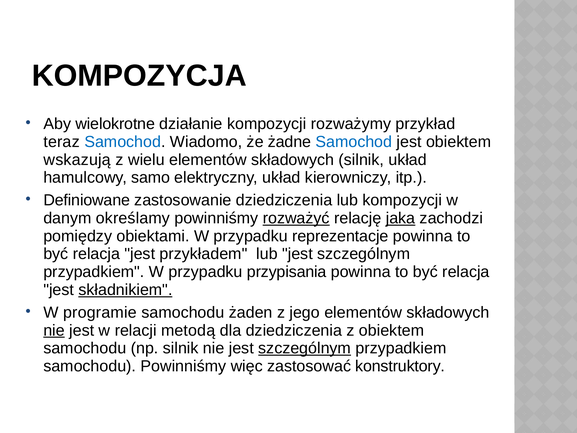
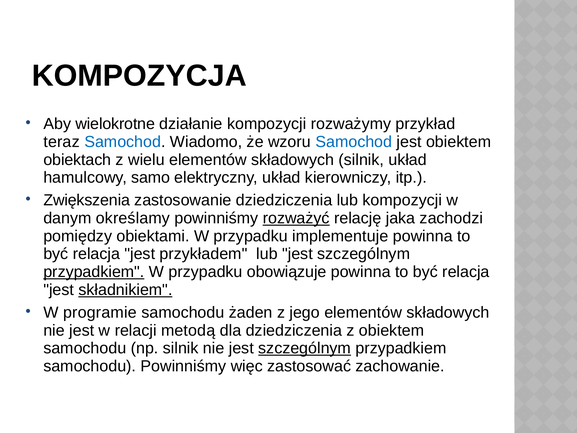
żadne: żadne -> wzoru
wskazują: wskazują -> obiektach
Definiowane: Definiowane -> Zwiększenia
jaka underline: present -> none
reprezentacje: reprezentacje -> implementuje
przypadkiem at (94, 272) underline: none -> present
przypisania: przypisania -> obowiązuje
nie at (54, 330) underline: present -> none
konstruktory: konstruktory -> zachowanie
